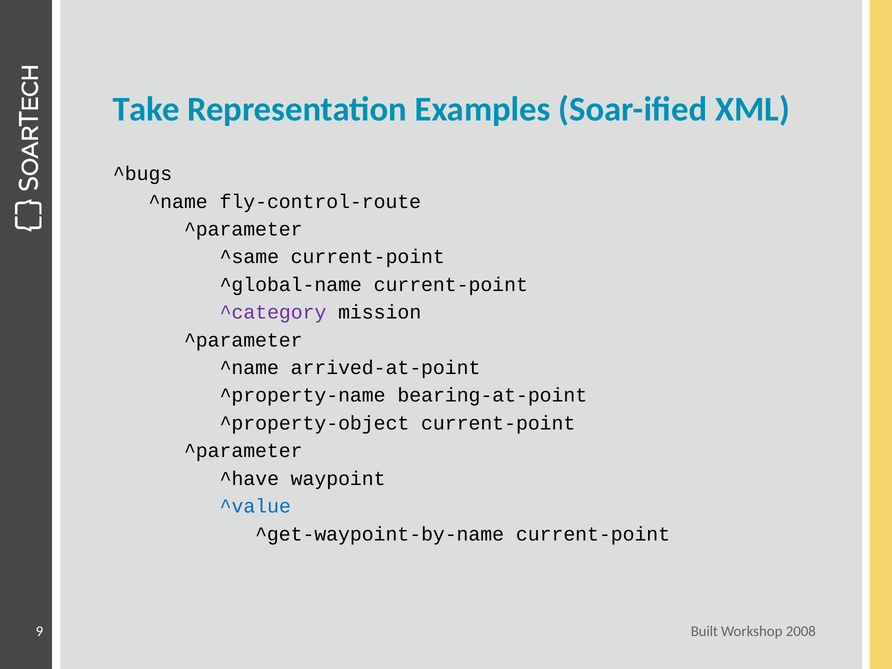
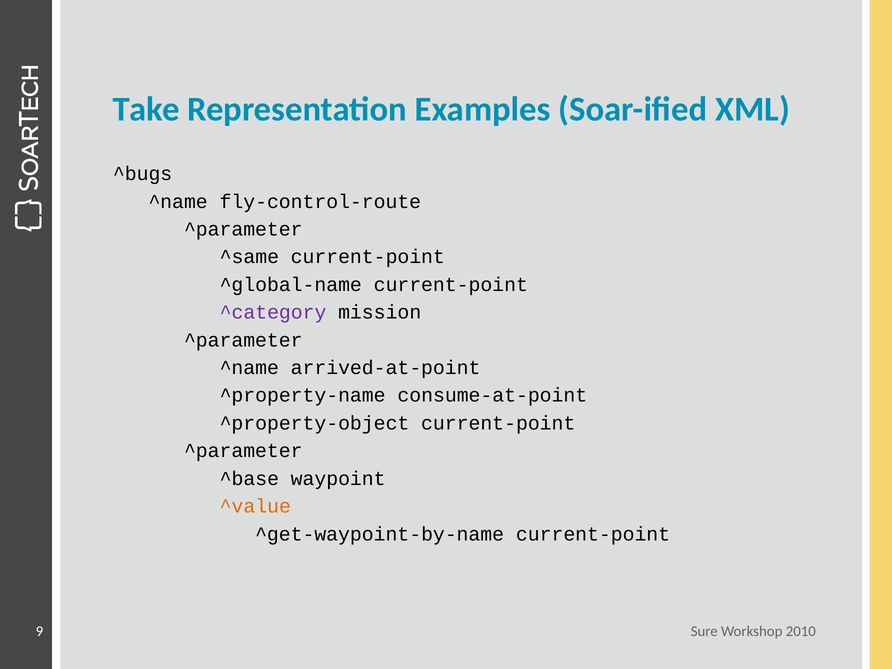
bearing-at-point: bearing-at-point -> consume-at-point
^have: ^have -> ^base
^value colour: blue -> orange
Built: Built -> Sure
2008: 2008 -> 2010
